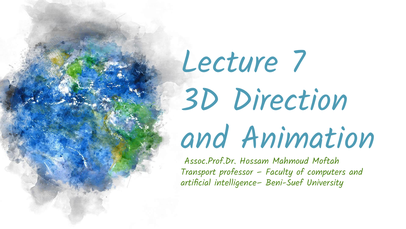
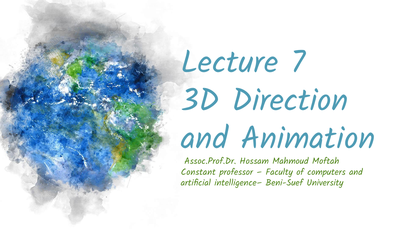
Transport: Transport -> Constant
